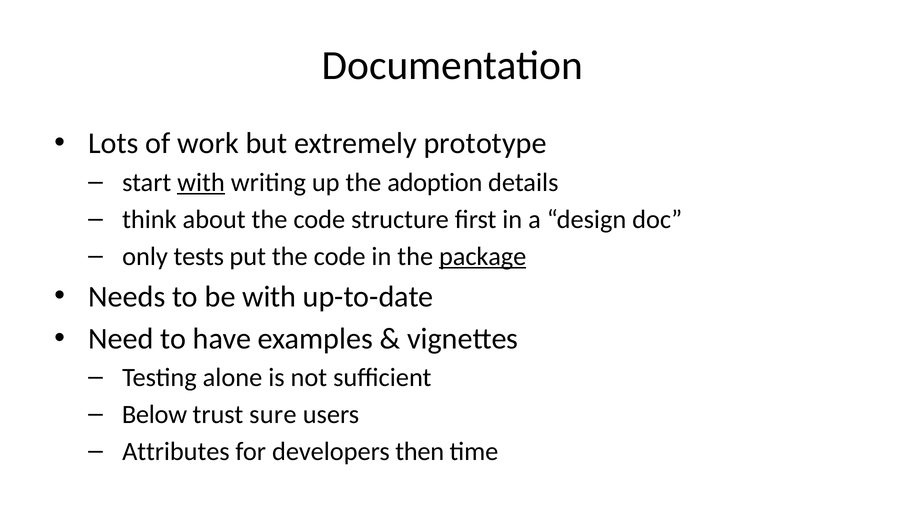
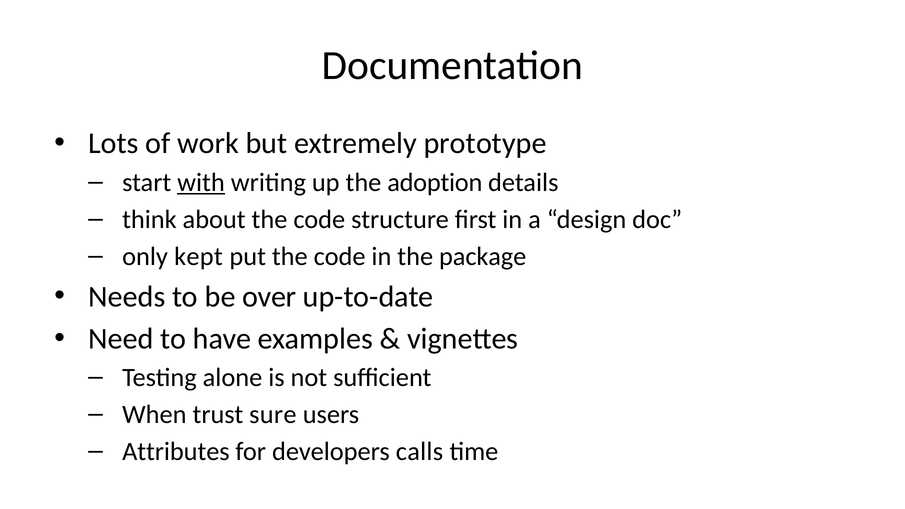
tests: tests -> kept
package underline: present -> none
be with: with -> over
Below: Below -> When
then: then -> calls
